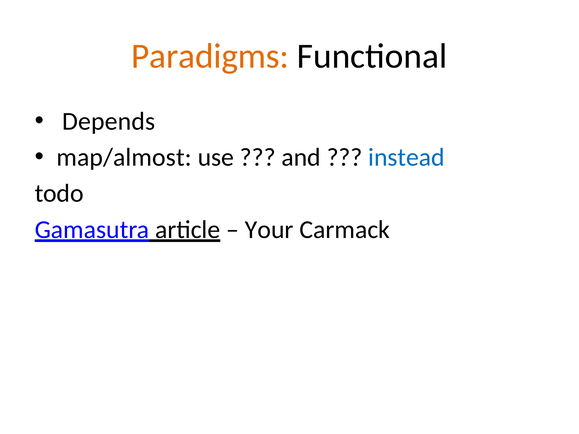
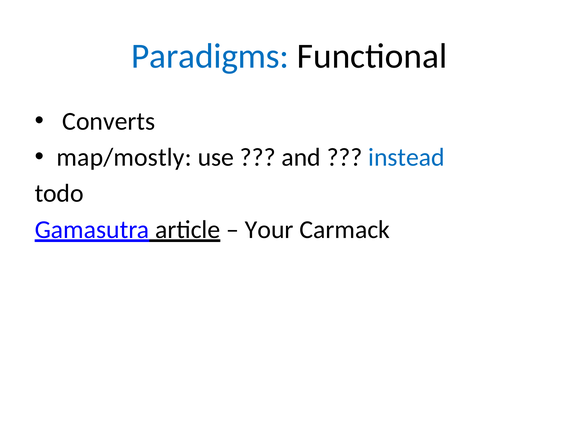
Paradigms colour: orange -> blue
Depends: Depends -> Converts
map/almost: map/almost -> map/mostly
